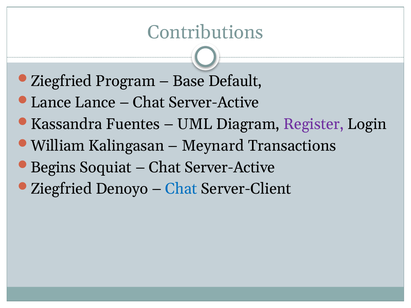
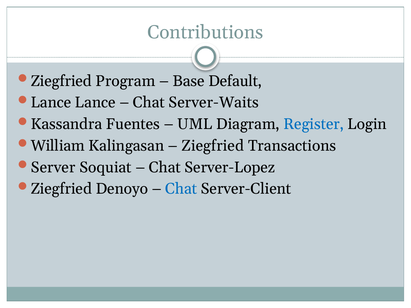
Server-Active at (214, 103): Server-Active -> Server-Waits
Register colour: purple -> blue
Meynard at (213, 146): Meynard -> Ziegfried
Begins: Begins -> Server
Server-Active at (230, 167): Server-Active -> Server-Lopez
